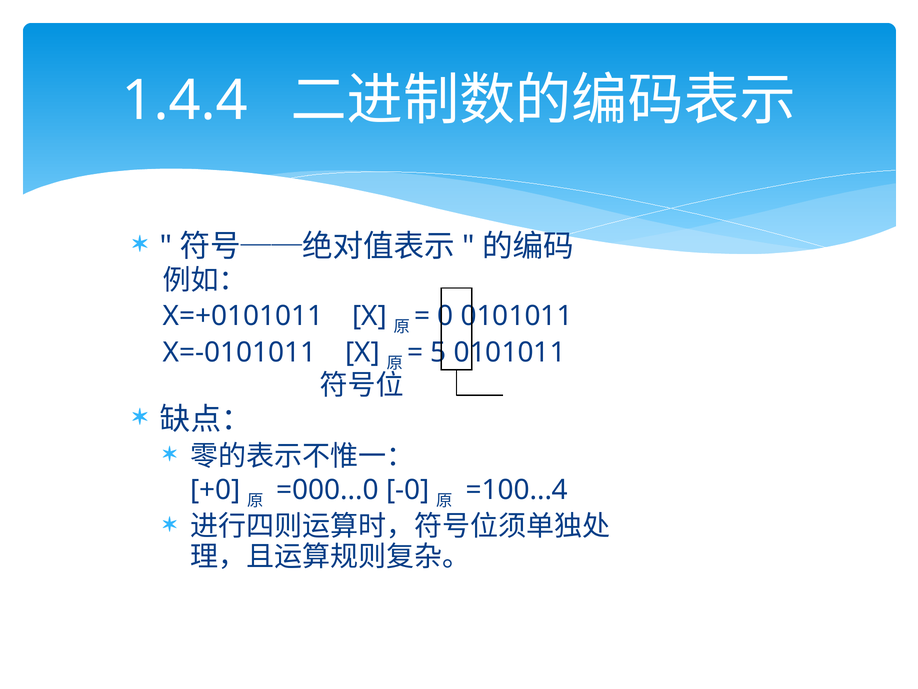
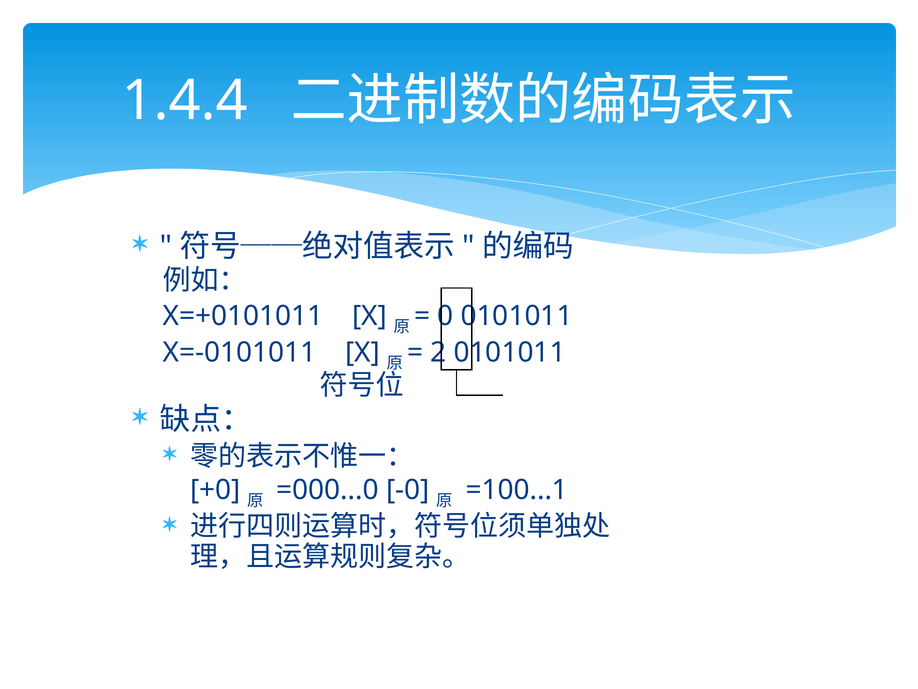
5: 5 -> 2
=100...4: =100...4 -> =100...1
